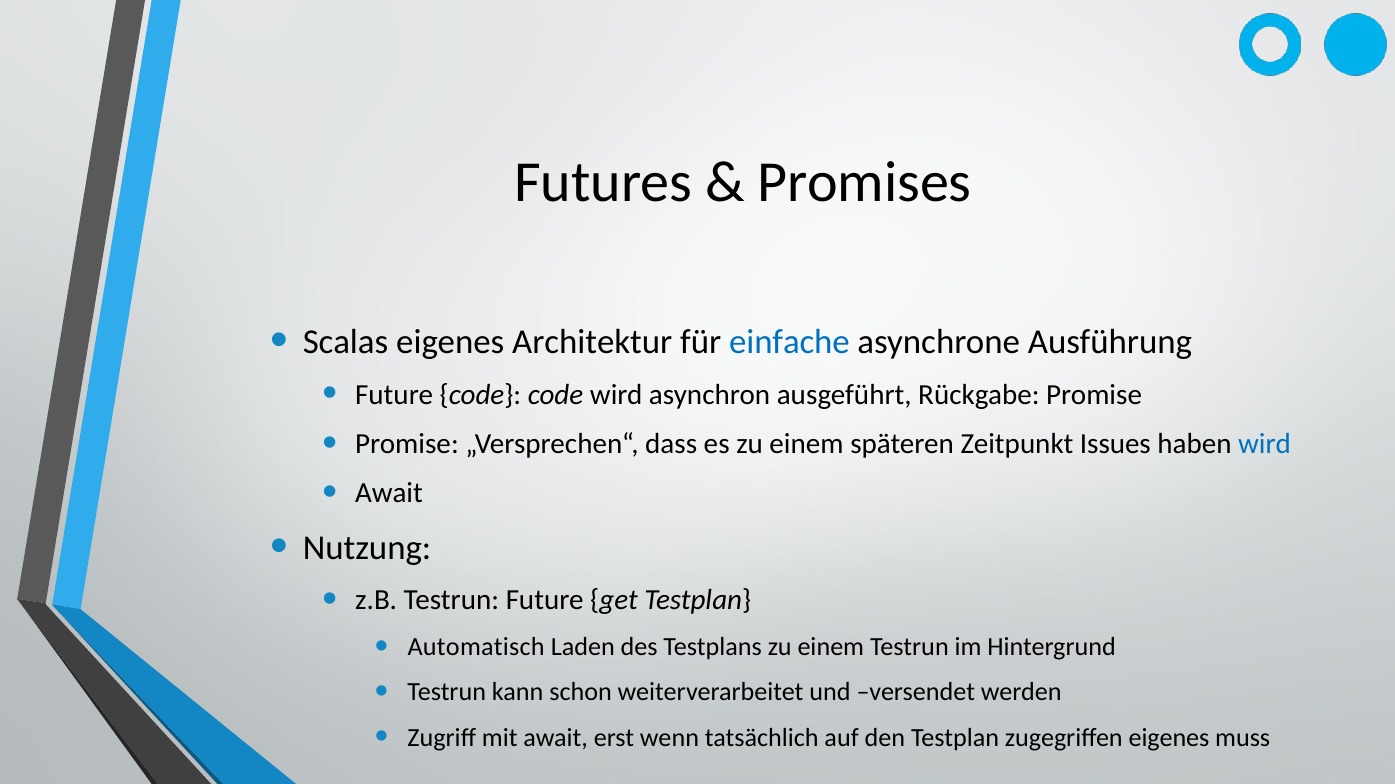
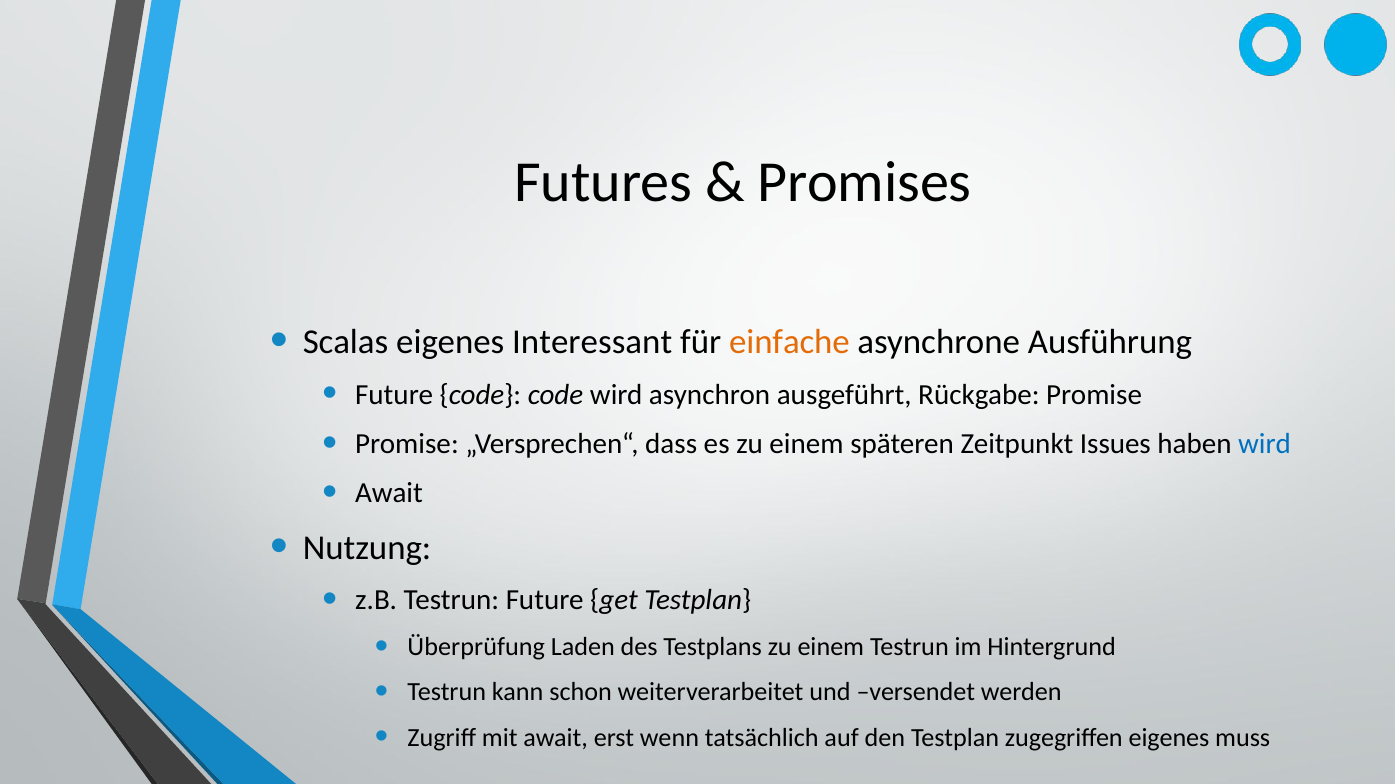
Architektur: Architektur -> Interessant
einfache colour: blue -> orange
Automatisch: Automatisch -> Überprüfung
